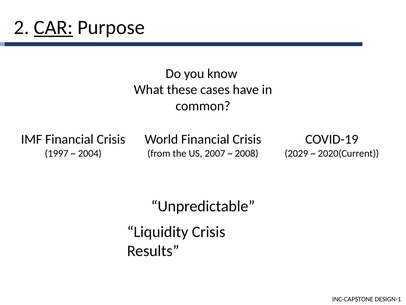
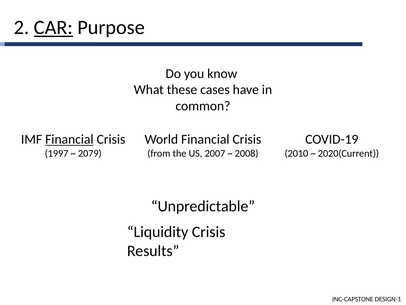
Financial at (69, 139) underline: none -> present
2004: 2004 -> 2079
2029: 2029 -> 2010
